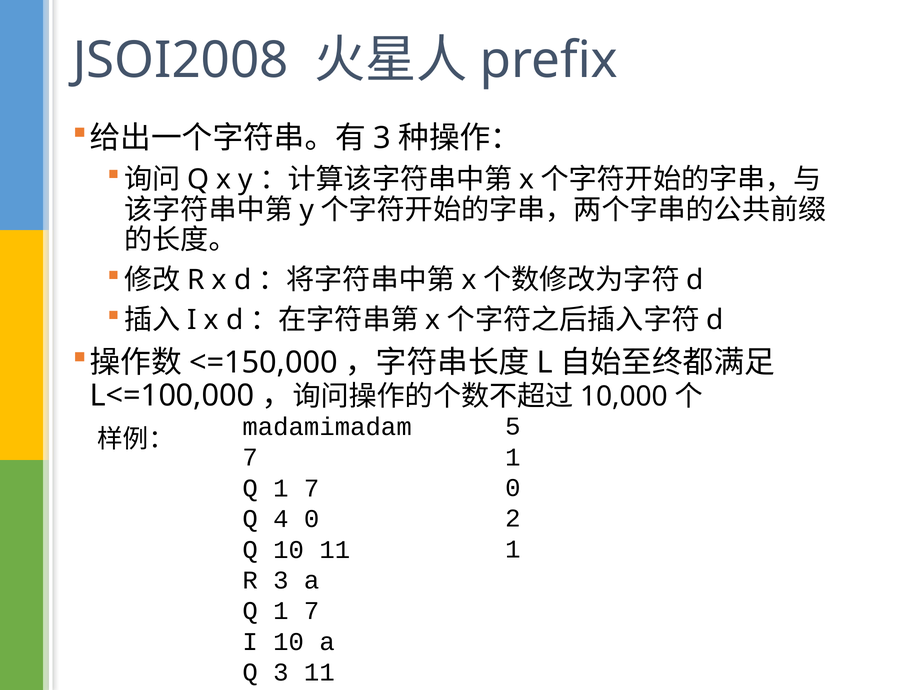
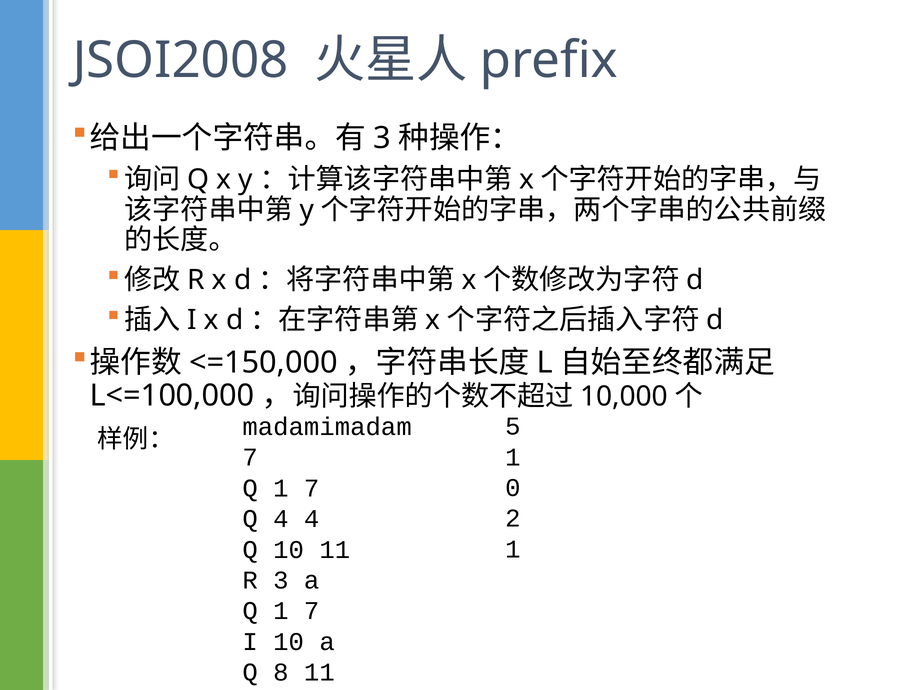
4 0: 0 -> 4
Q 3: 3 -> 8
